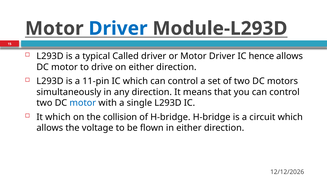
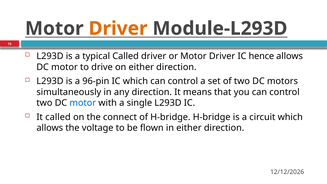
Driver at (118, 28) colour: blue -> orange
11-pin: 11-pin -> 96-pin
It which: which -> called
collision: collision -> connect
